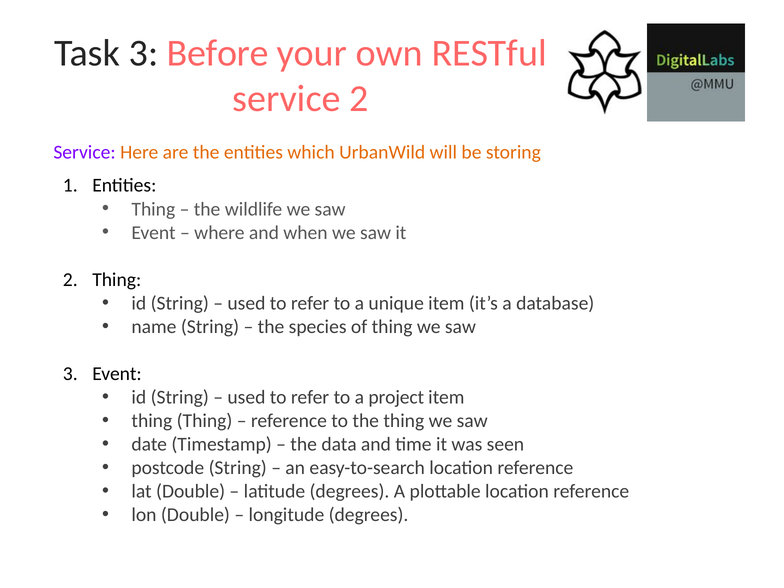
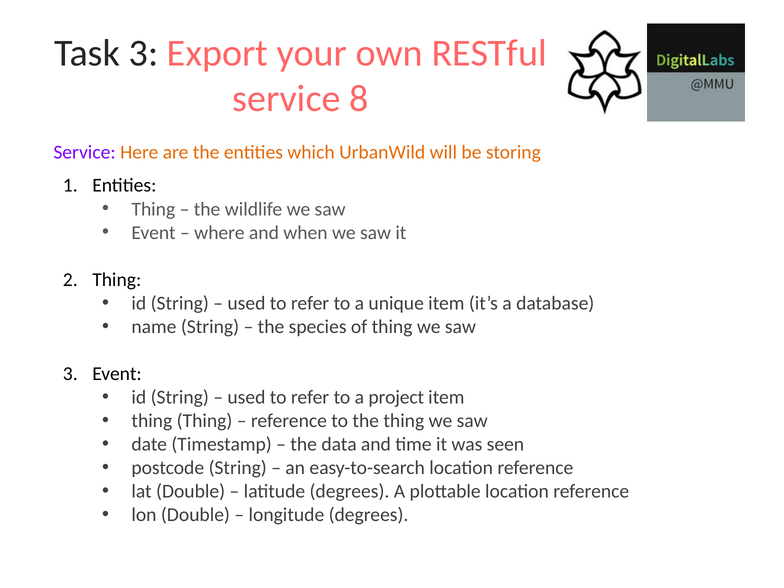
Before: Before -> Export
service 2: 2 -> 8
